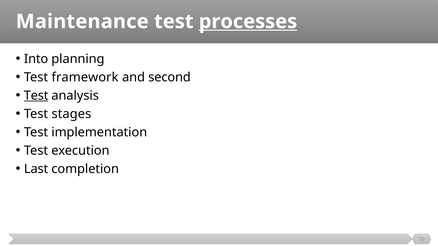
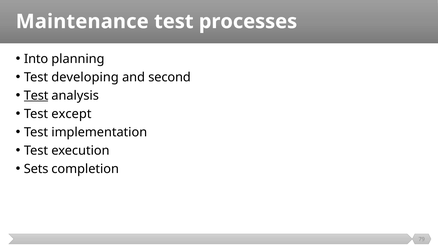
processes underline: present -> none
framework: framework -> developing
stages: stages -> except
Last: Last -> Sets
